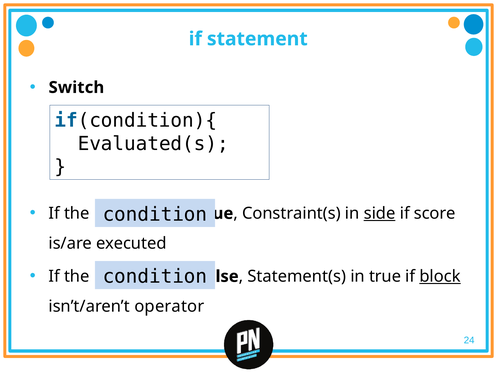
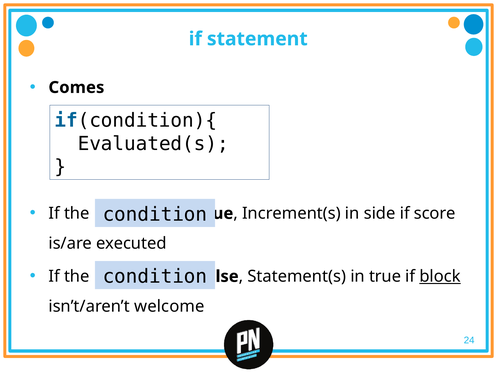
Switch: Switch -> Comes
Constraint(s: Constraint(s -> Increment(s
side underline: present -> none
operator: operator -> welcome
